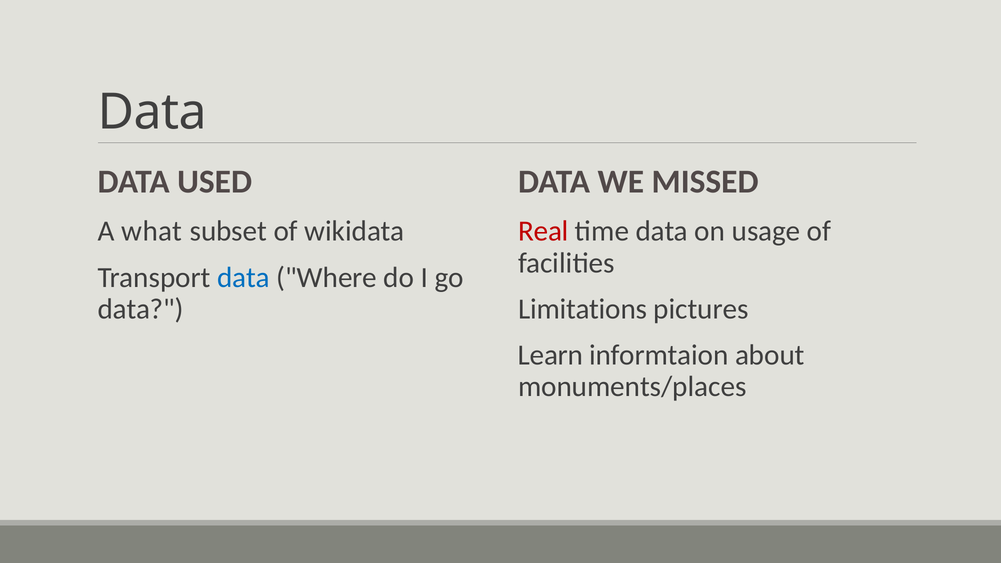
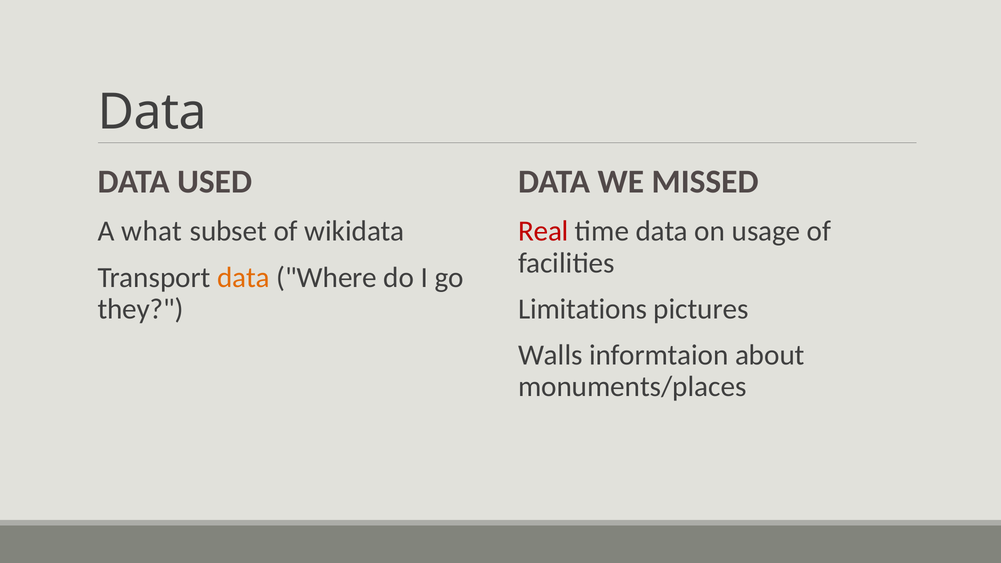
data at (244, 278) colour: blue -> orange
data at (141, 309): data -> they
Learn: Learn -> Walls
